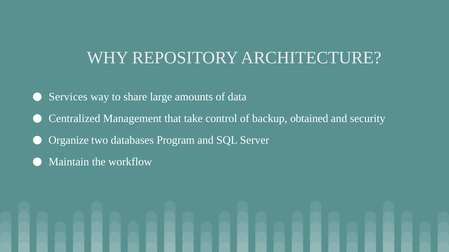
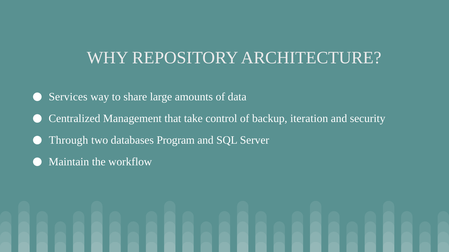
obtained: obtained -> iteration
Organize: Organize -> Through
